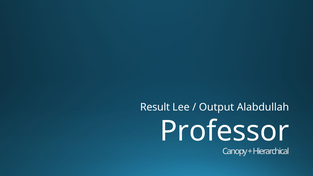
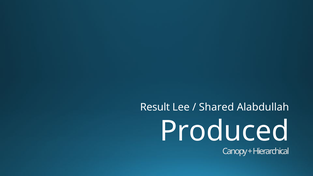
Output: Output -> Shared
Professor: Professor -> Produced
